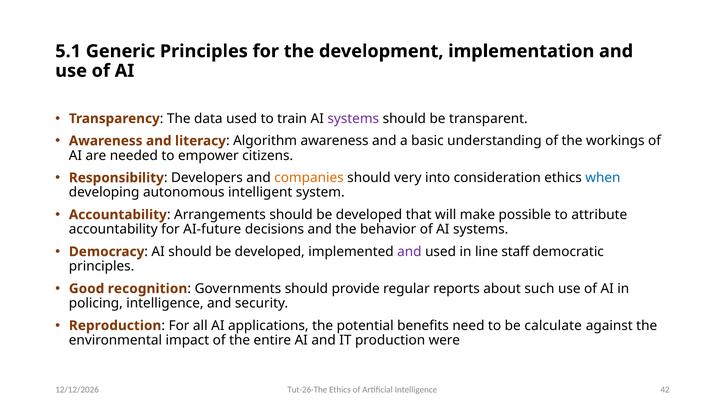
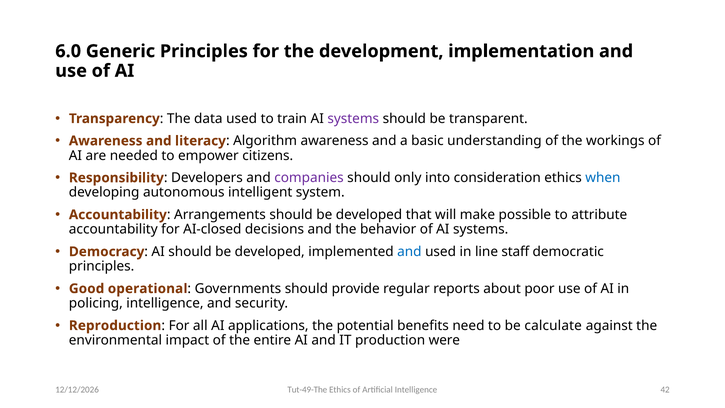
5.1: 5.1 -> 6.0
companies colour: orange -> purple
very: very -> only
AI-future: AI-future -> AI-closed
and at (409, 252) colour: purple -> blue
recognition: recognition -> operational
such: such -> poor
Tut-26-The: Tut-26-The -> Tut-49-The
